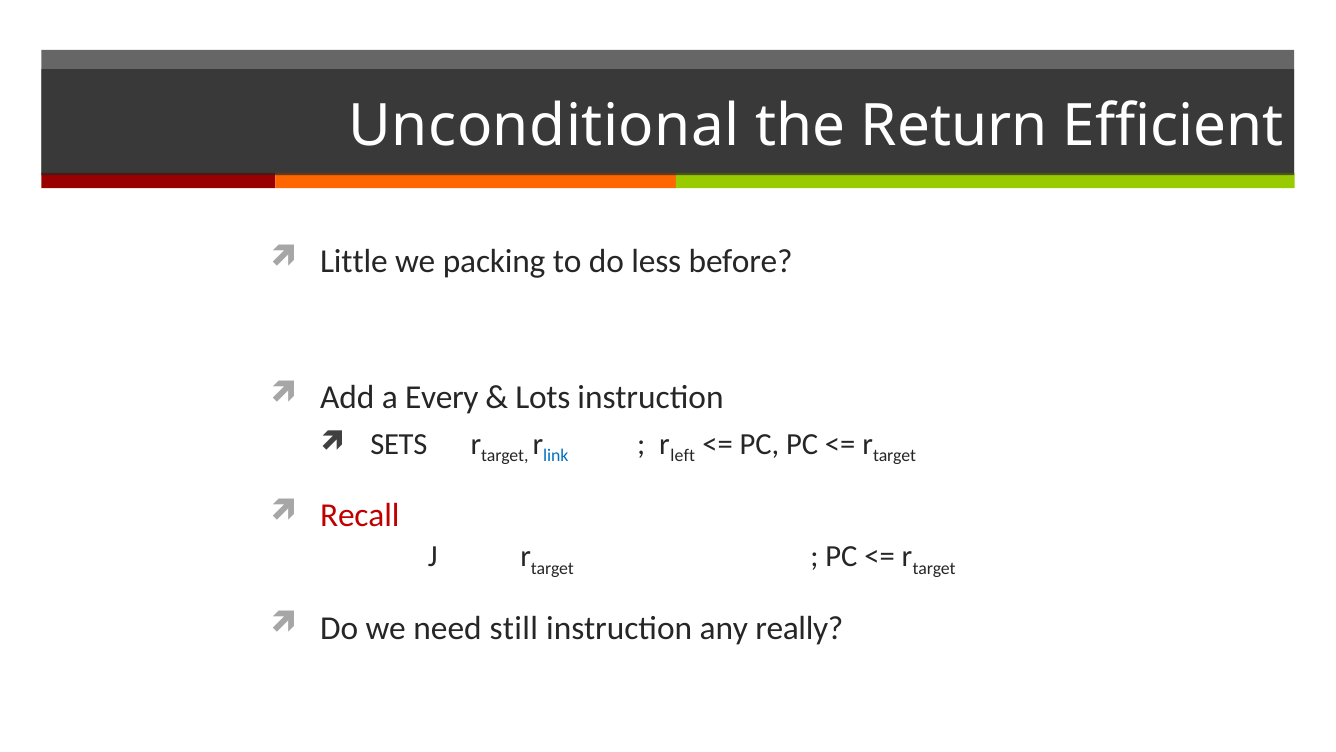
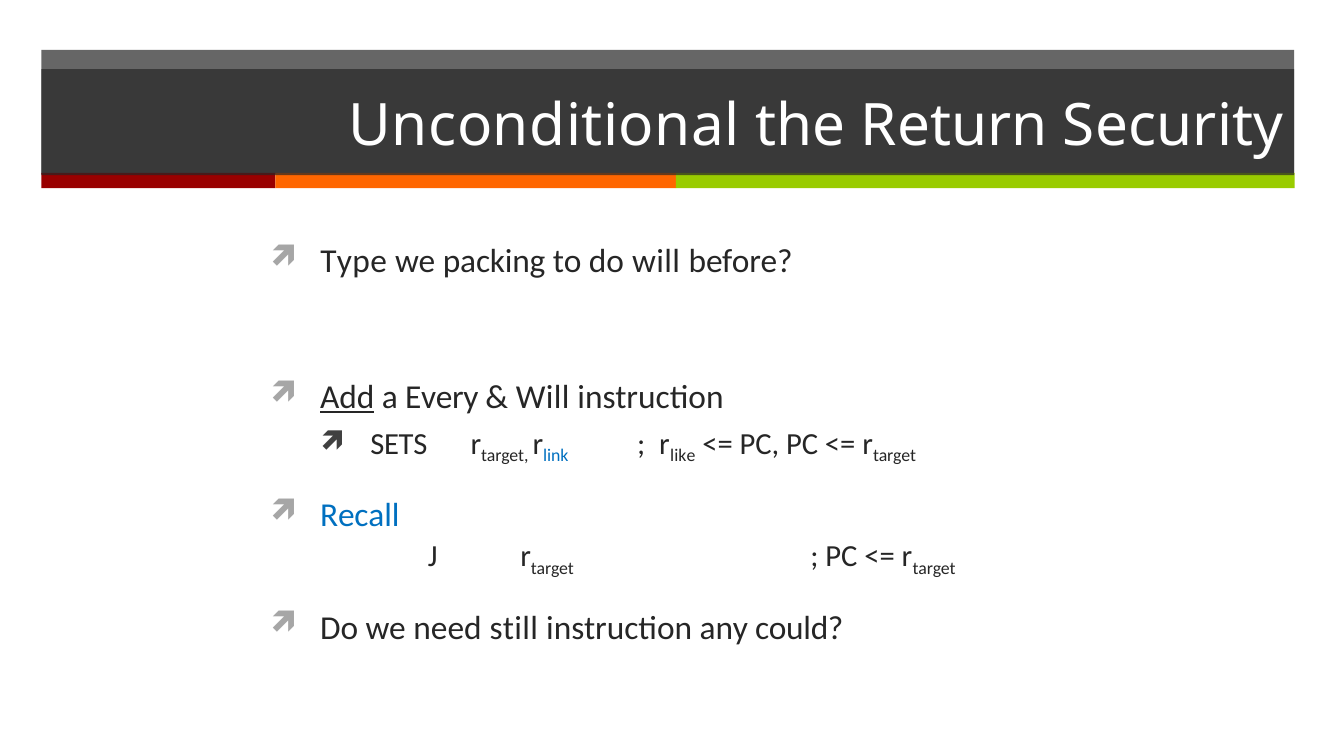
Efficient: Efficient -> Security
Little: Little -> Type
do less: less -> will
Add underline: none -> present
Lots at (543, 397): Lots -> Will
left: left -> like
Recall colour: red -> blue
really: really -> could
